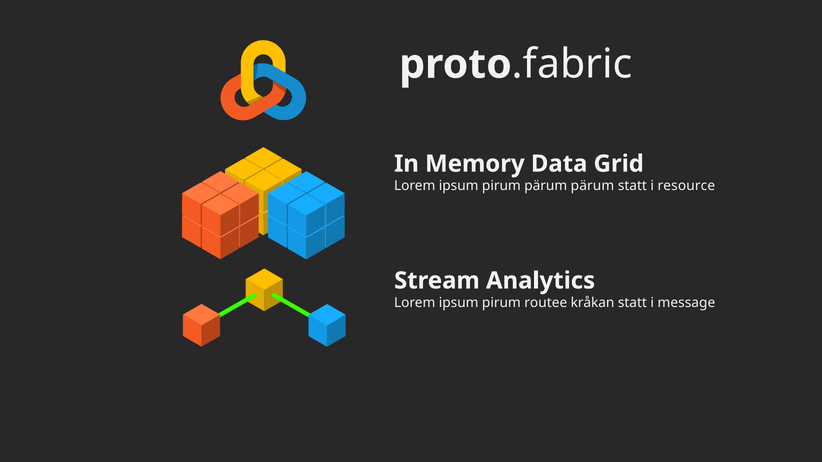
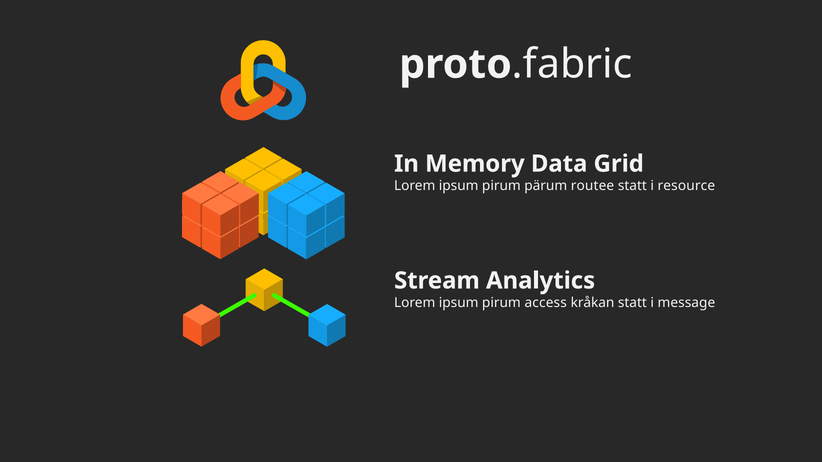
pärum pärum: pärum -> routee
routee: routee -> access
